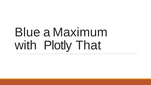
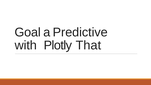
Blue: Blue -> Goal
Maximum: Maximum -> Predictive
